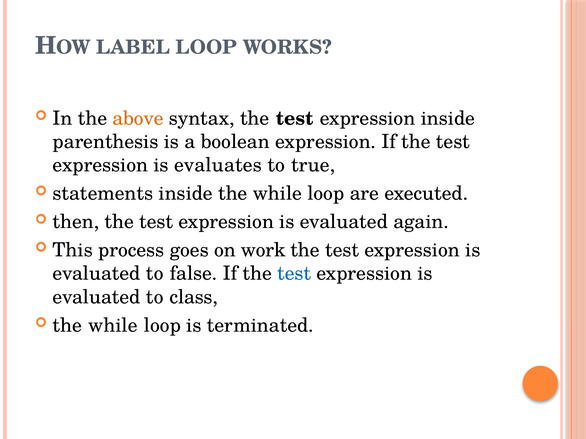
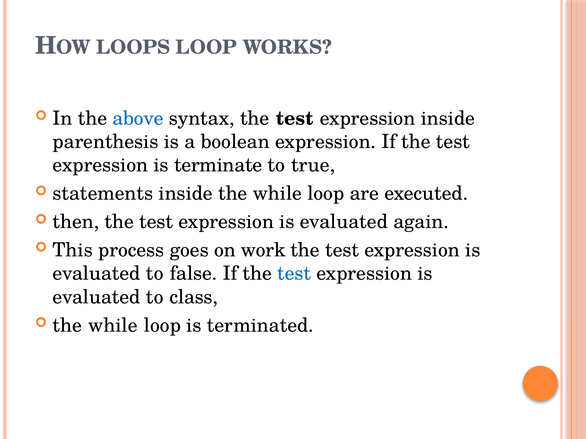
LABEL: LABEL -> LOOPS
above colour: orange -> blue
evaluates: evaluates -> terminate
